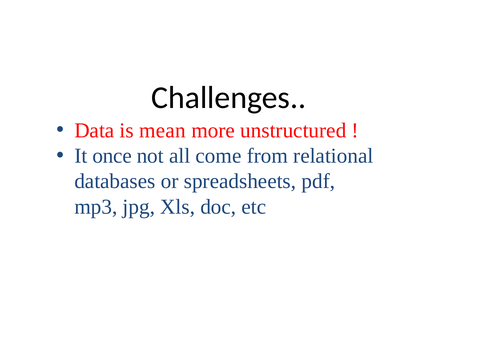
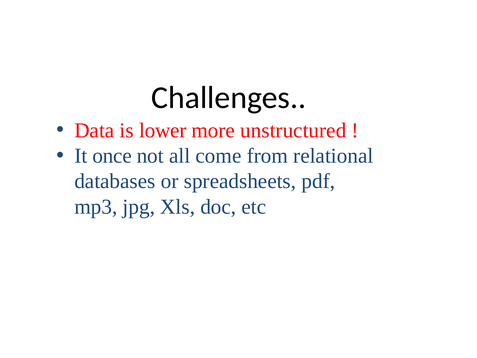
mean: mean -> lower
